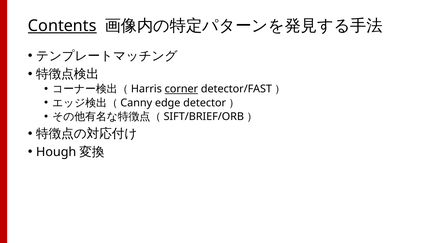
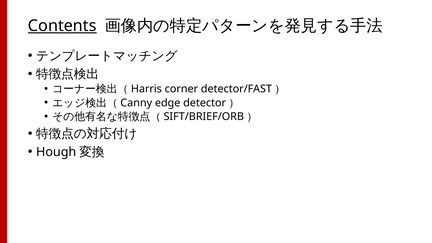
corner underline: present -> none
